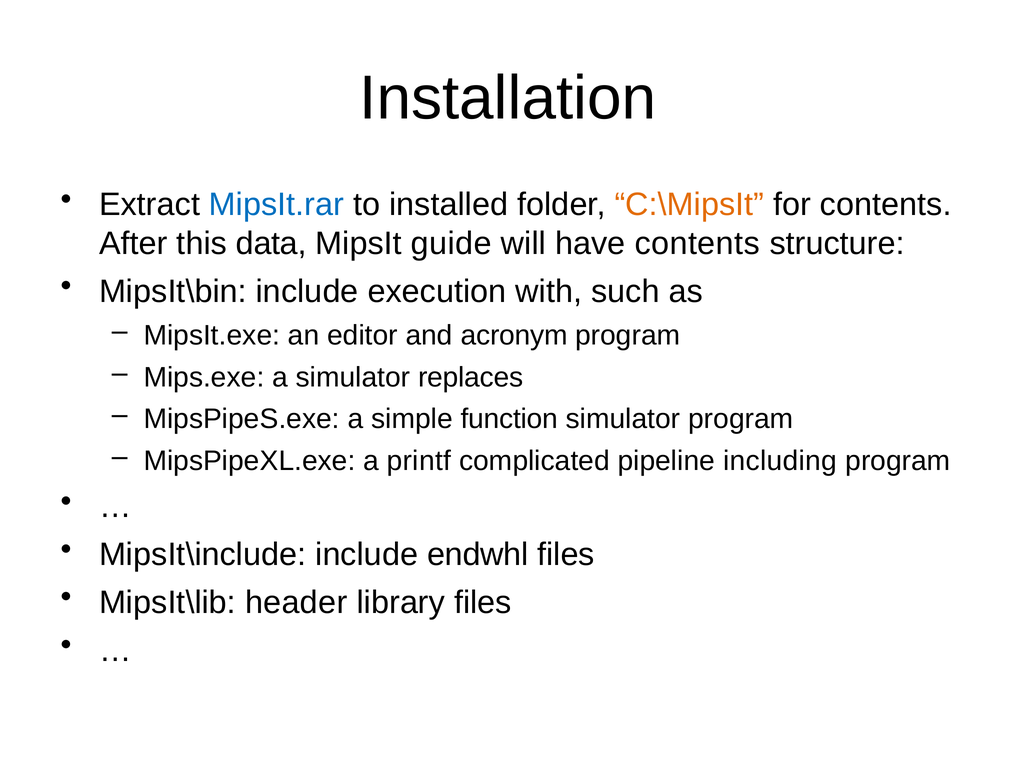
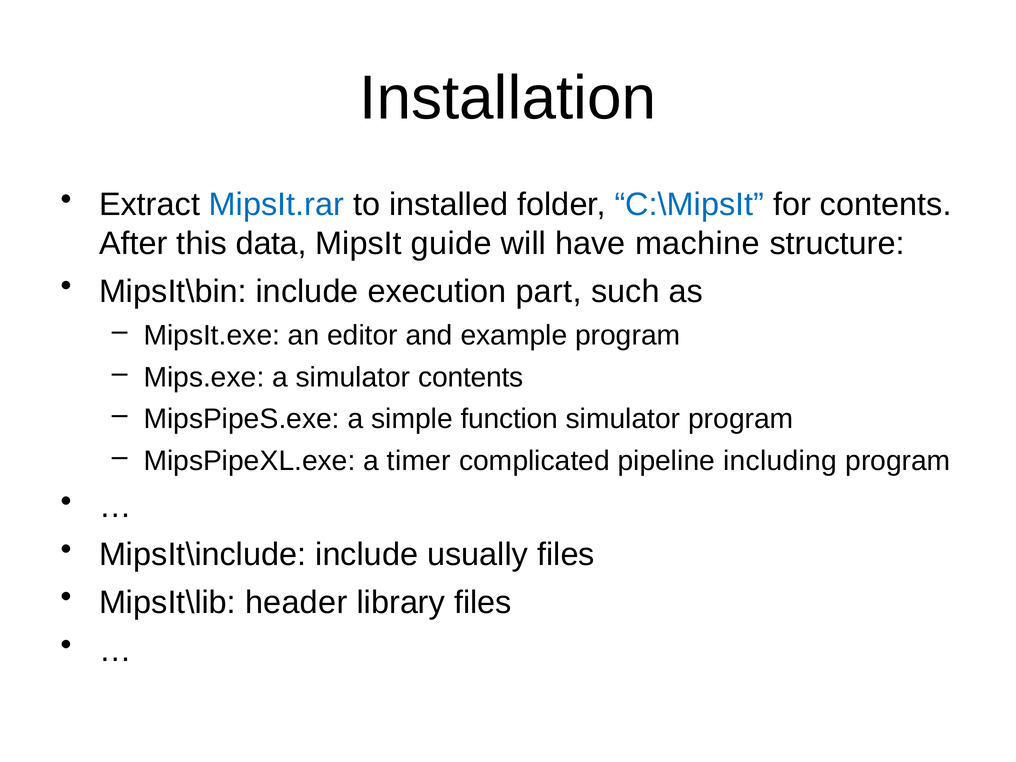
C:\MipsIt colour: orange -> blue
have contents: contents -> machine
with: with -> part
acronym: acronym -> example
simulator replaces: replaces -> contents
printf: printf -> timer
endwhl: endwhl -> usually
